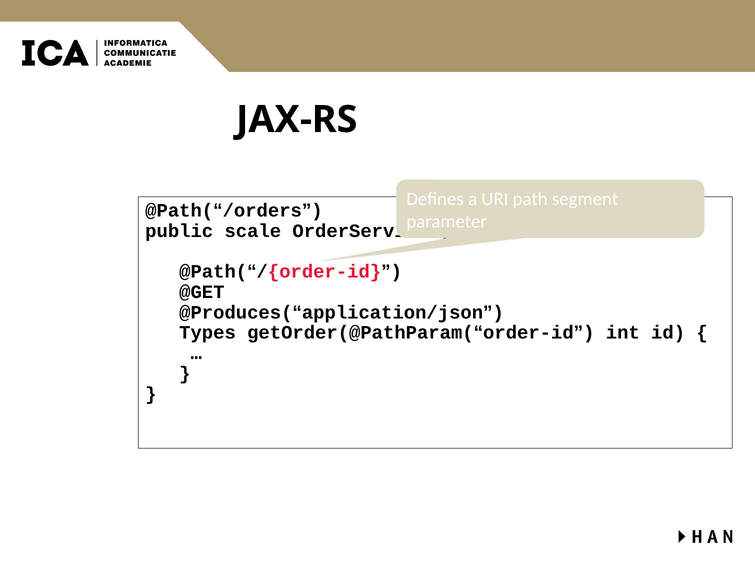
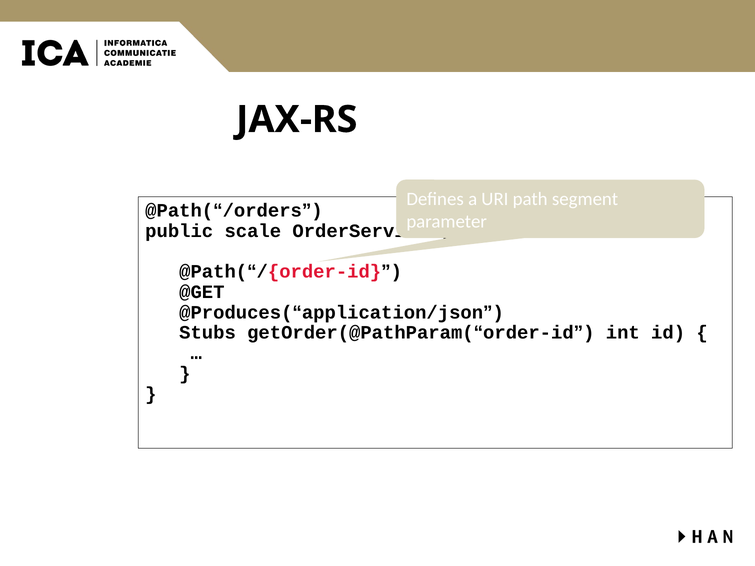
Types: Types -> Stubs
